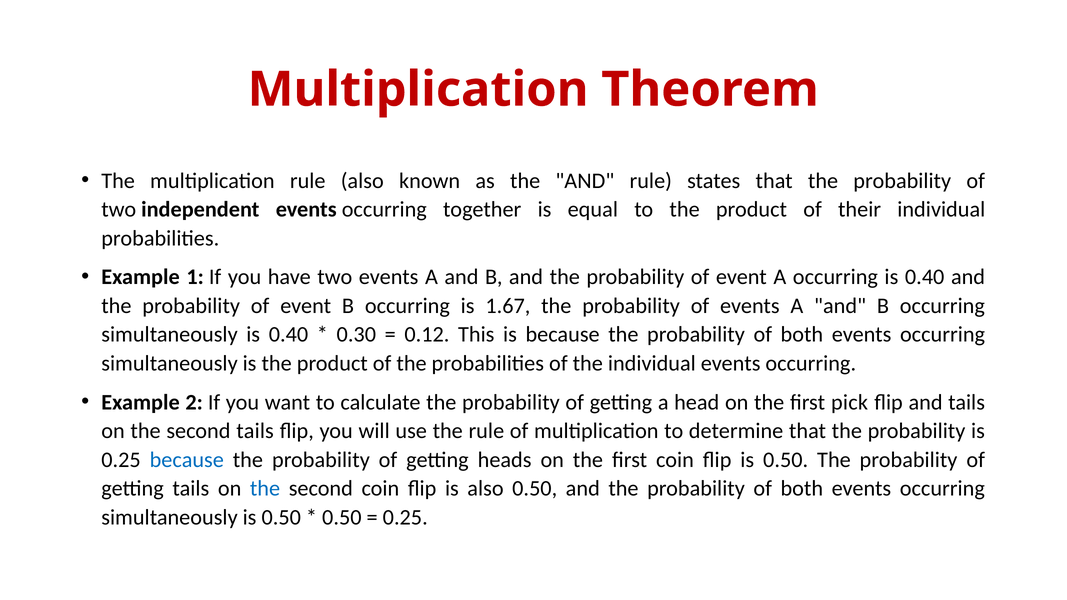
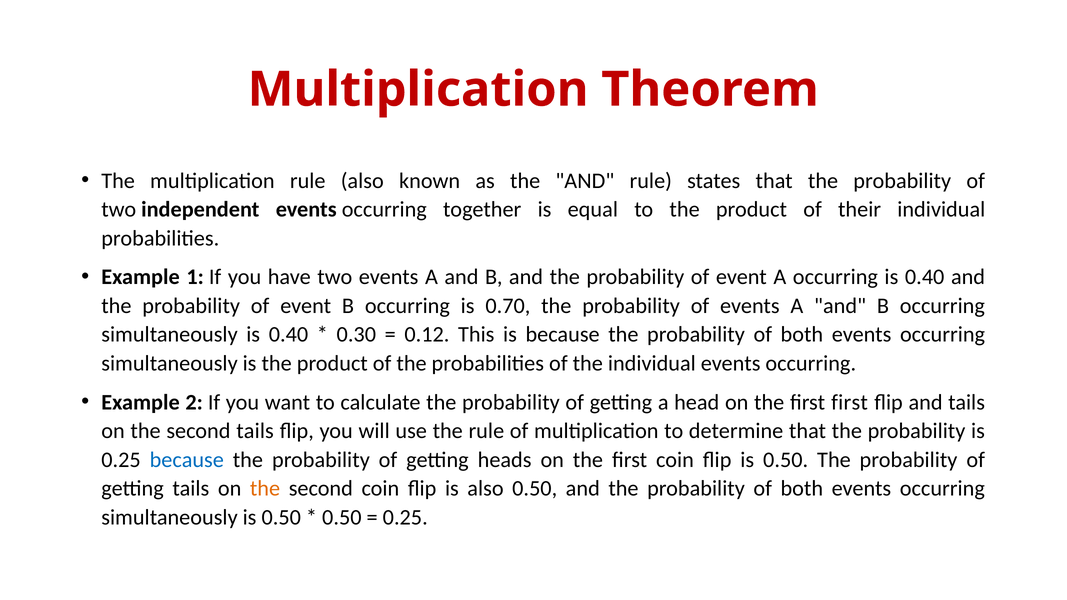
1.67: 1.67 -> 0.70
first pick: pick -> first
the at (265, 489) colour: blue -> orange
